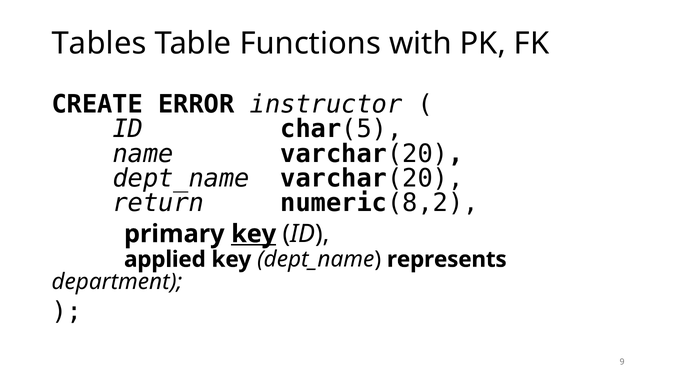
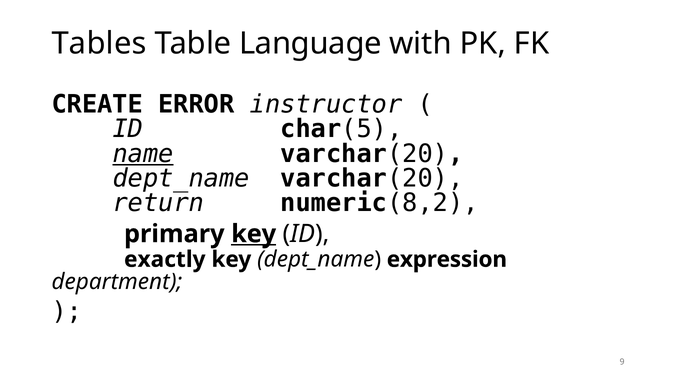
Functions: Functions -> Language
name underline: none -> present
applied: applied -> exactly
represents: represents -> expression
